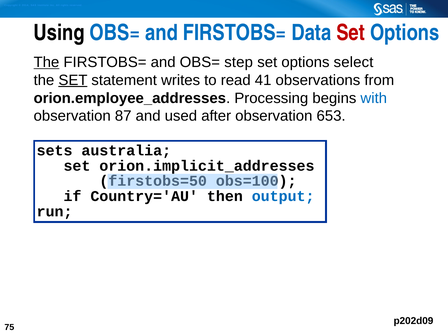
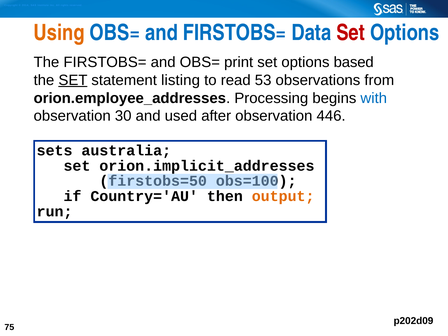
Using colour: black -> orange
The at (46, 62) underline: present -> none
step: step -> print
select: select -> based
writes: writes -> listing
41: 41 -> 53
87: 87 -> 30
653: 653 -> 446
output colour: blue -> orange
